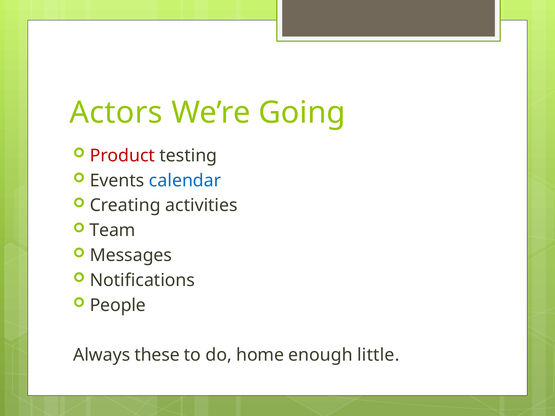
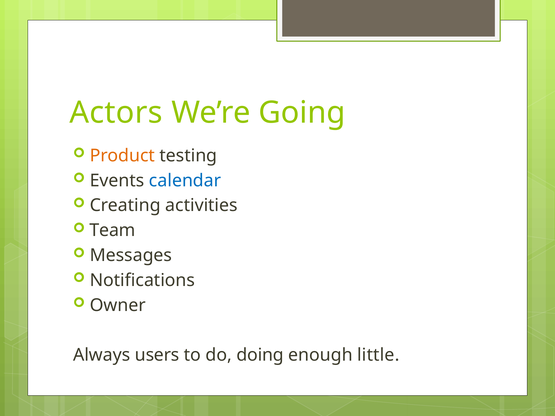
Product colour: red -> orange
People: People -> Owner
these: these -> users
home: home -> doing
